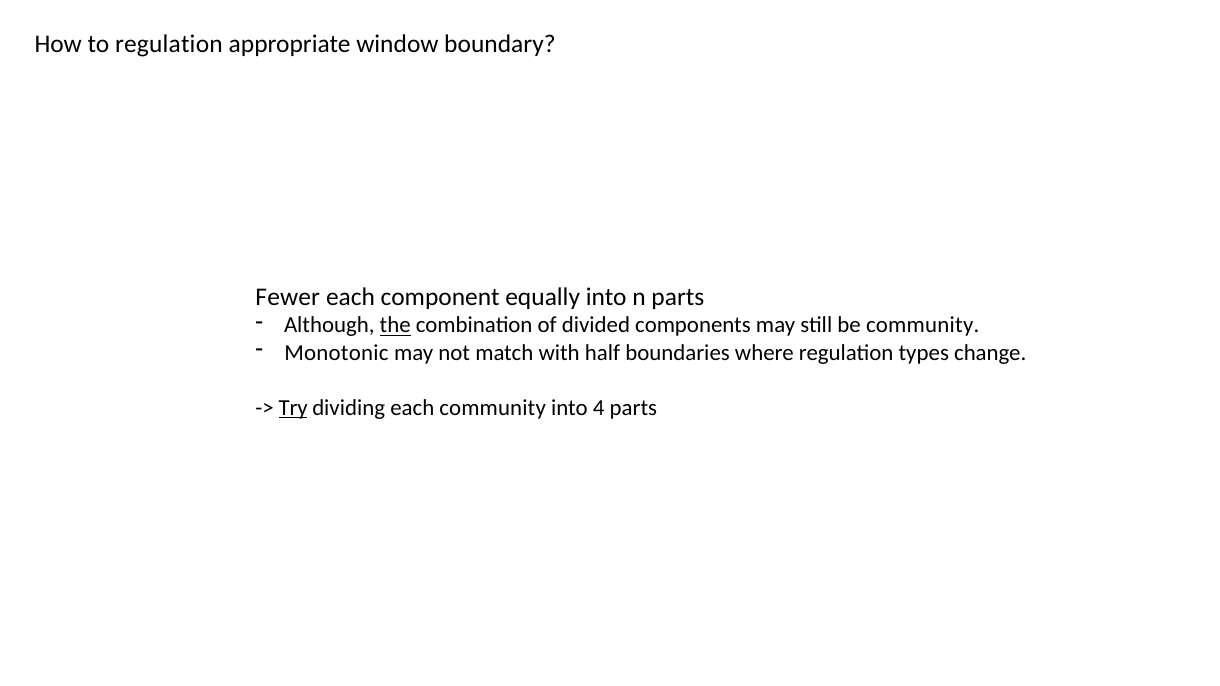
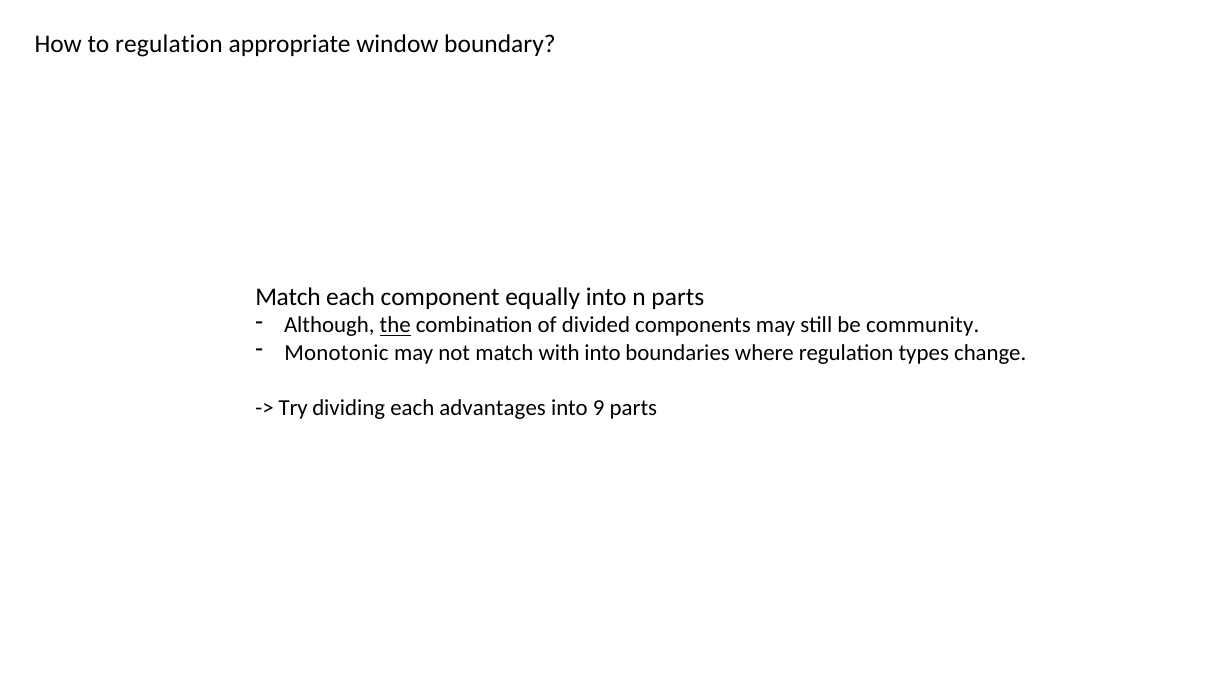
Fewer at (288, 297): Fewer -> Match
with half: half -> into
Try underline: present -> none
each community: community -> advantages
4: 4 -> 9
